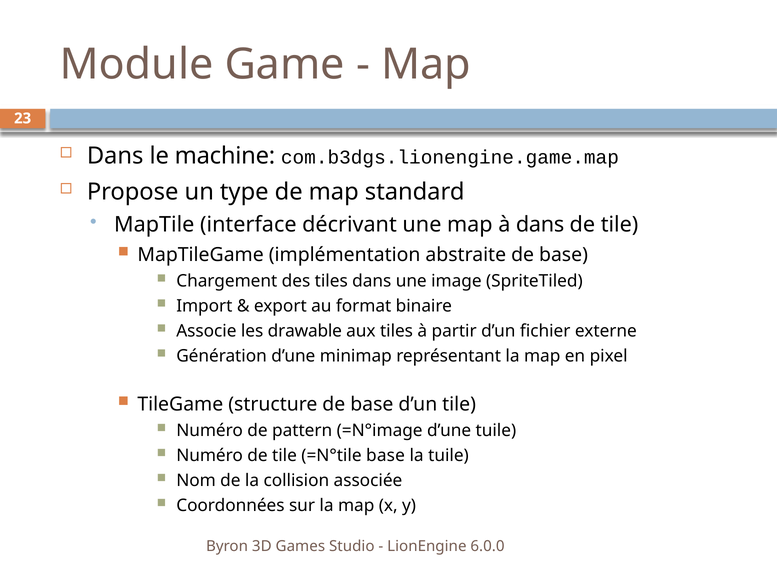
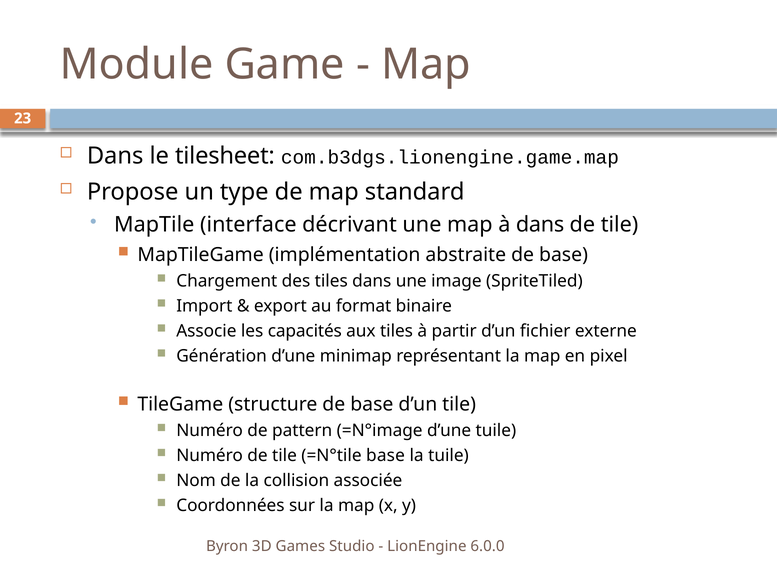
machine: machine -> tilesheet
drawable: drawable -> capacités
